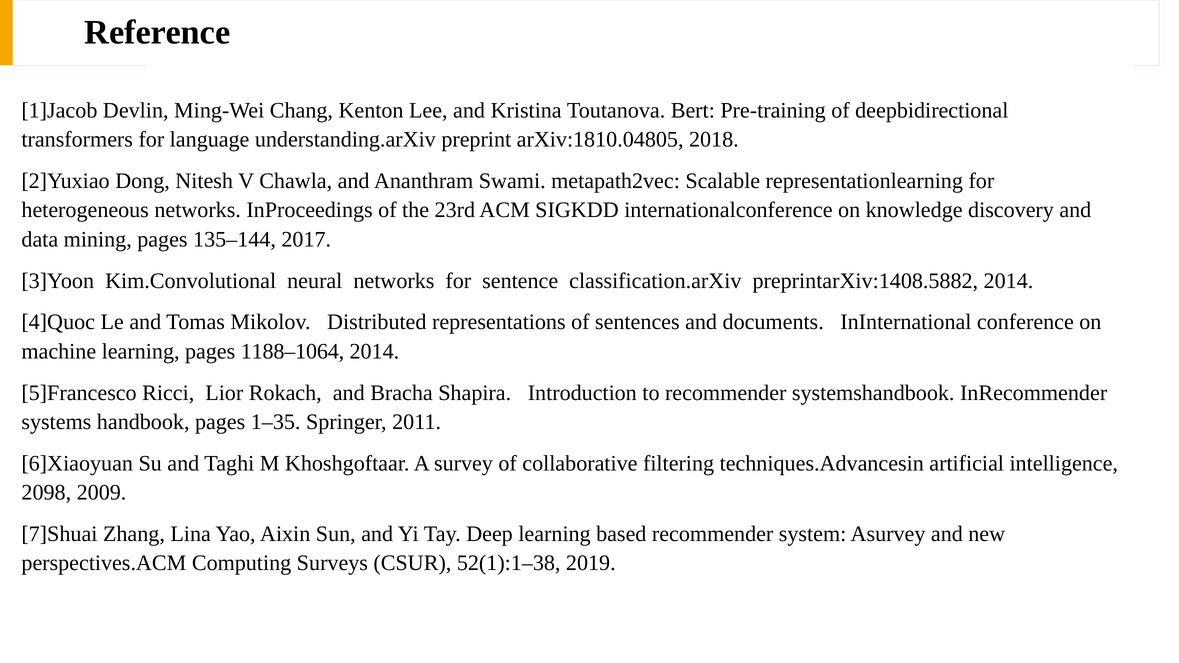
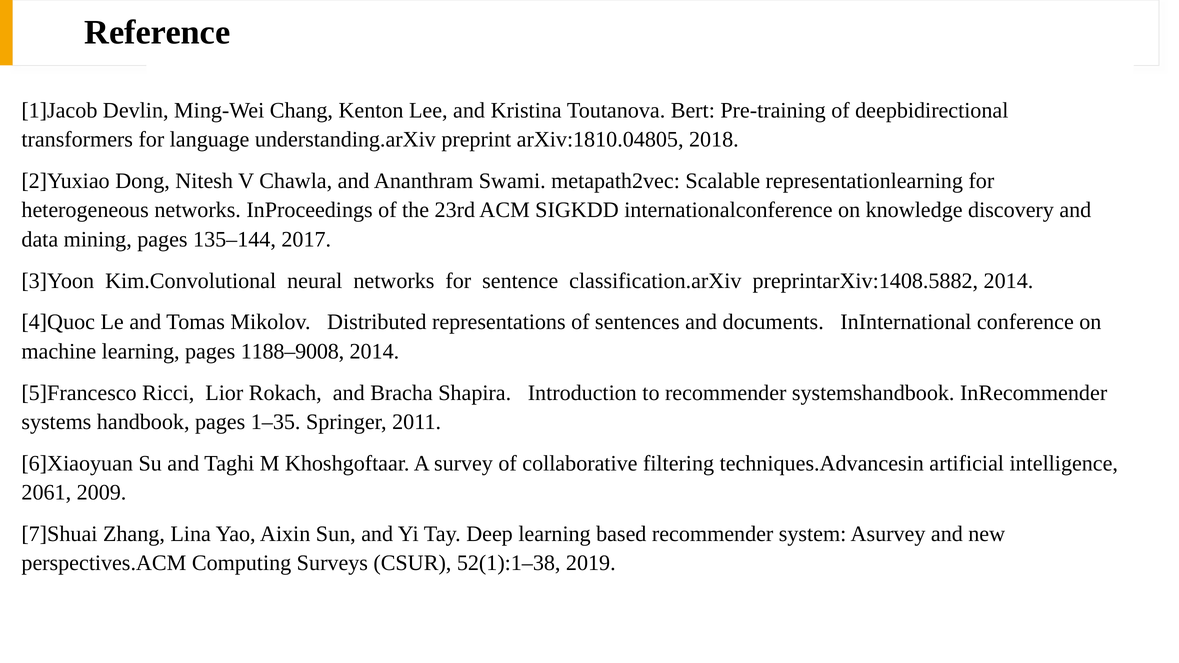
1188–1064: 1188–1064 -> 1188–9008
2098: 2098 -> 2061
